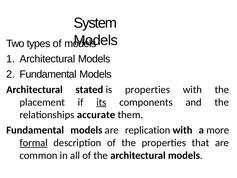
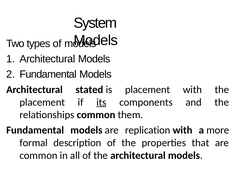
is properties: properties -> placement
relationships accurate: accurate -> common
formal underline: present -> none
